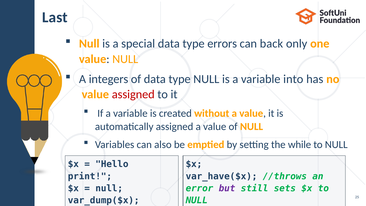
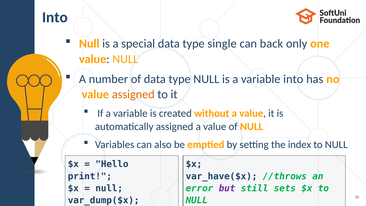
Last at (55, 17): Last -> Into
errors: errors -> single
integers: integers -> number
assigned at (133, 94) colour: red -> orange
while: while -> index
